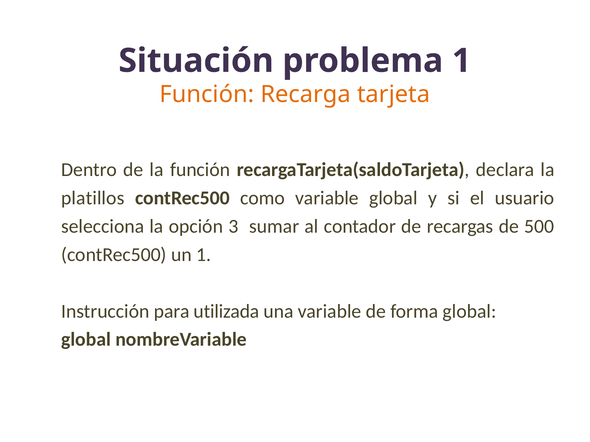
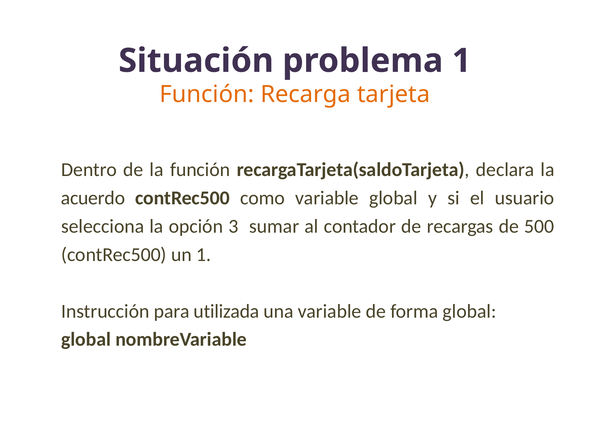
platillos: platillos -> acuerdo
